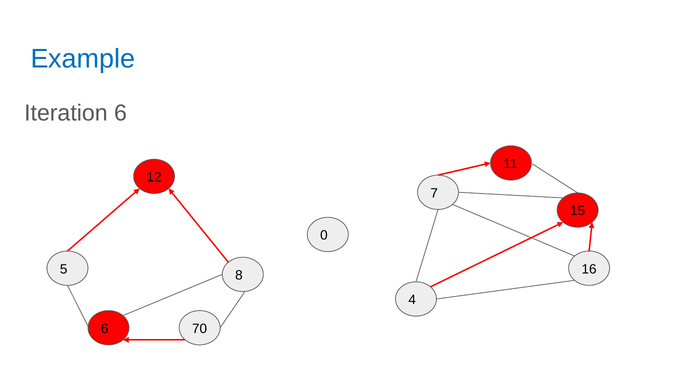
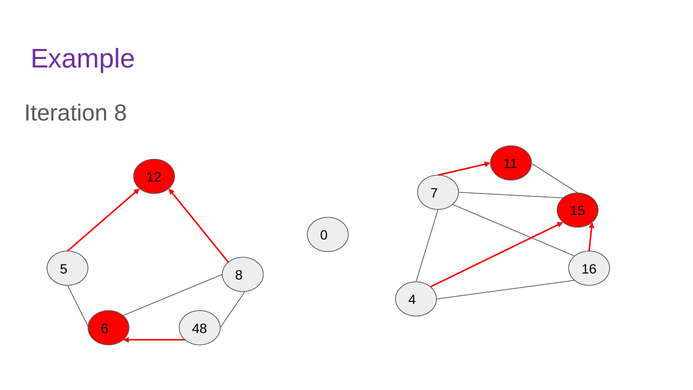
Example colour: blue -> purple
Iteration 6: 6 -> 8
70: 70 -> 48
